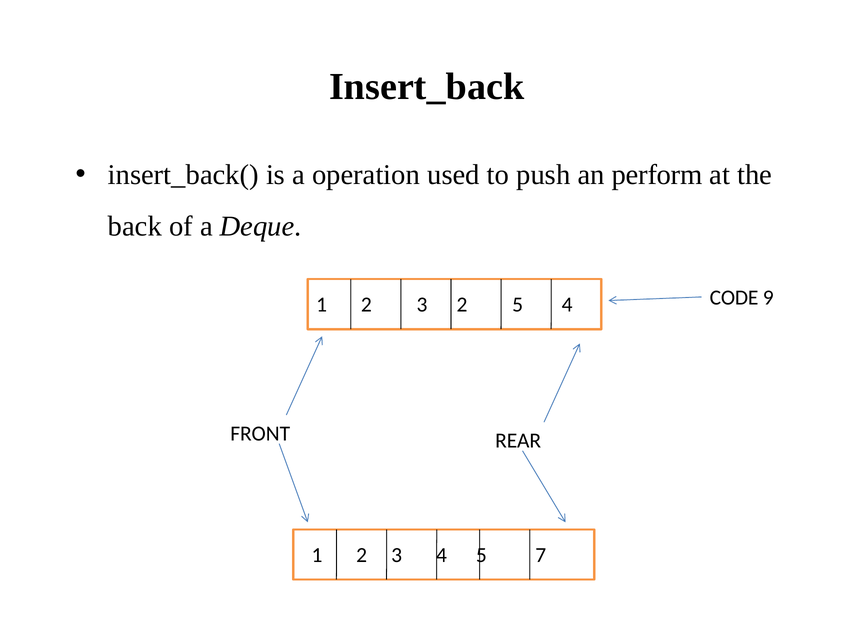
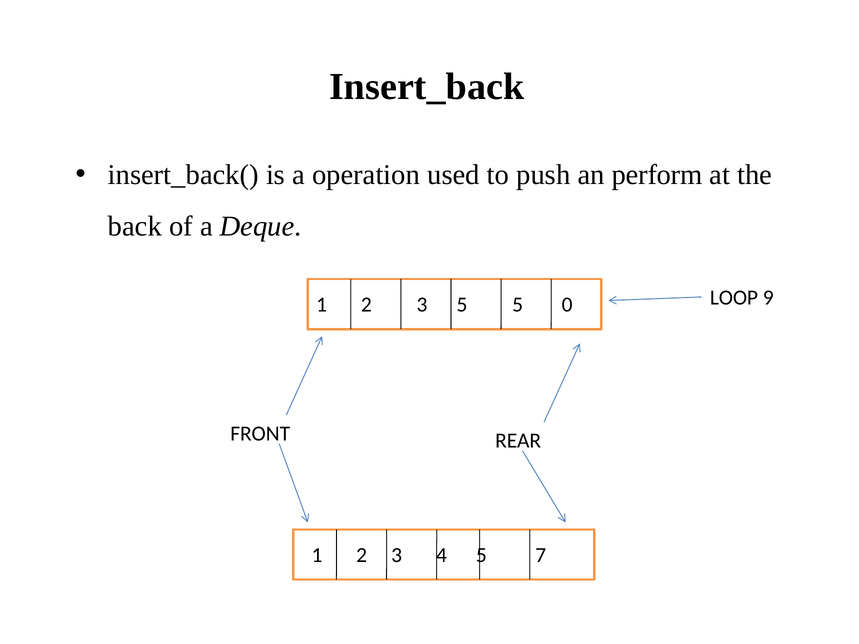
CODE: CODE -> LOOP
3 2: 2 -> 5
5 4: 4 -> 0
